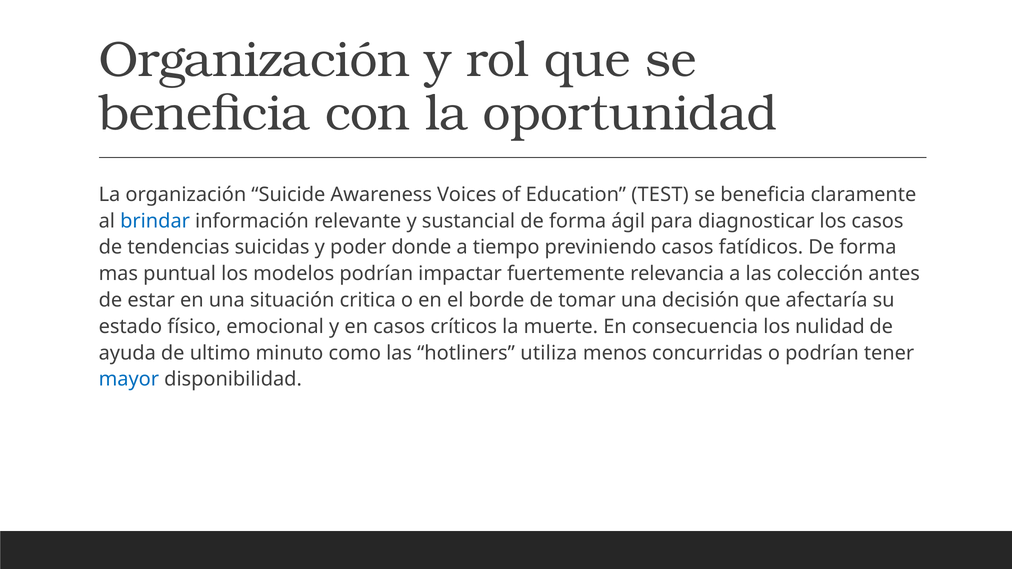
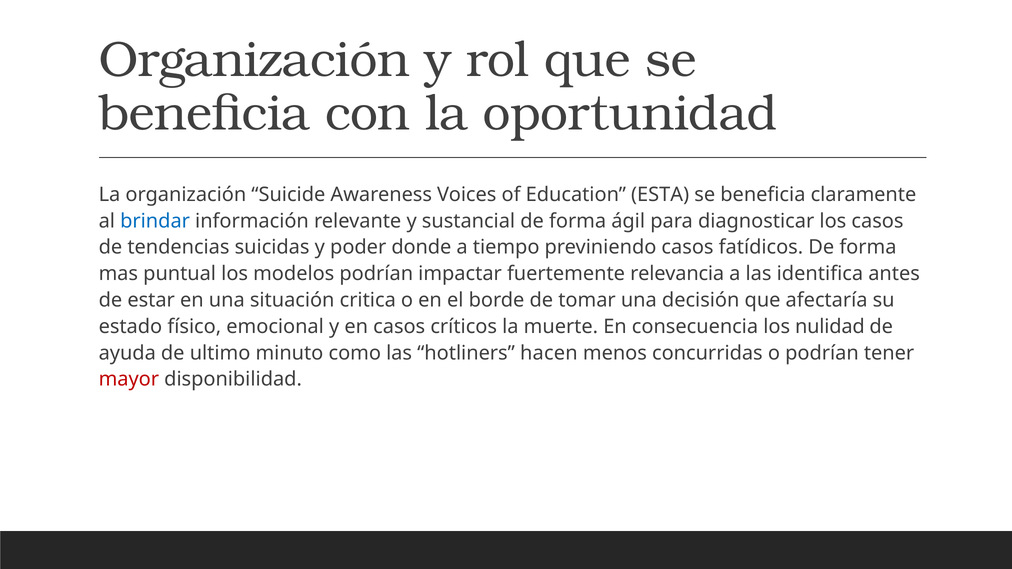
TEST: TEST -> ESTA
colección: colección -> identifica
utiliza: utiliza -> hacen
mayor colour: blue -> red
